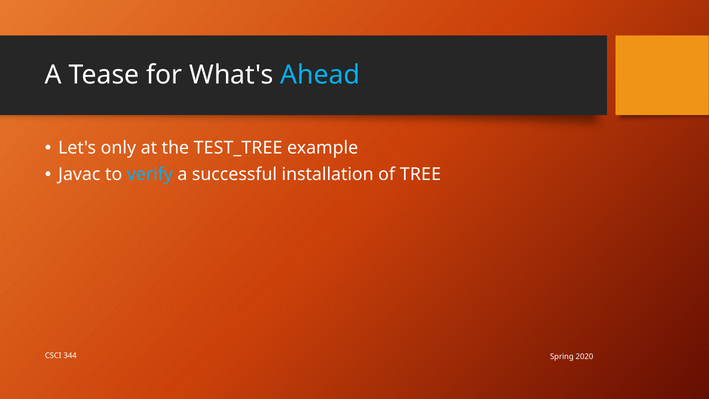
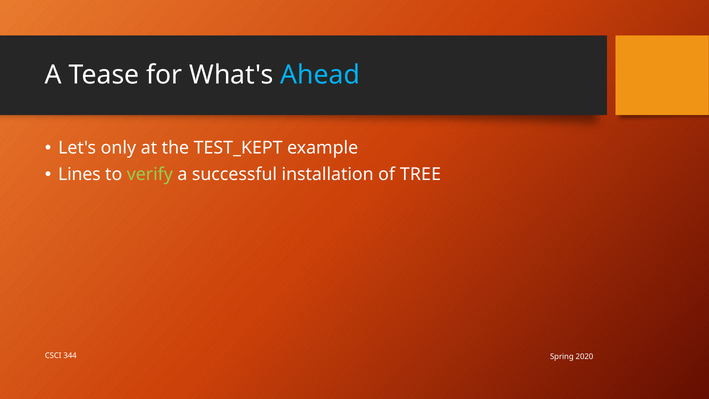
TEST_TREE: TEST_TREE -> TEST_KEPT
Javac: Javac -> Lines
verify colour: light blue -> light green
